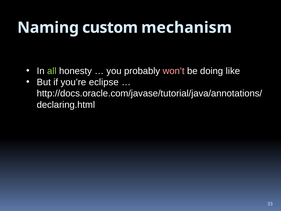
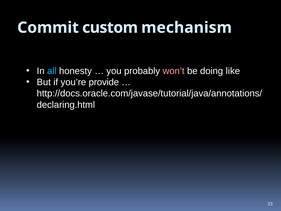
Naming: Naming -> Commit
all colour: light green -> light blue
eclipse: eclipse -> provide
